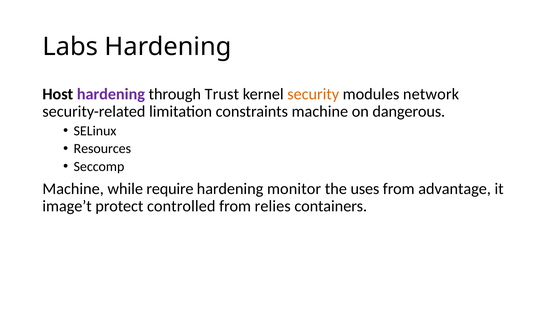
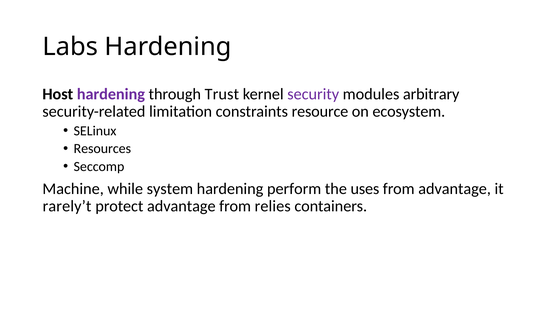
security colour: orange -> purple
network: network -> arbitrary
constraints machine: machine -> resource
dangerous: dangerous -> ecosystem
require: require -> system
monitor: monitor -> perform
image’t: image’t -> rarely’t
protect controlled: controlled -> advantage
